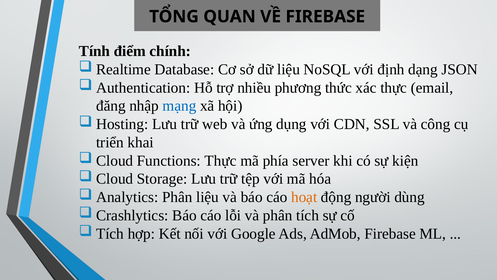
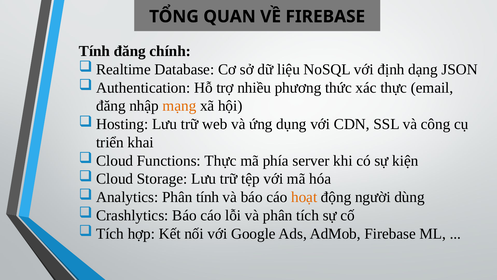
Tính điểm: điểm -> đăng
mạng colour: blue -> orange
Phân liệu: liệu -> tính
